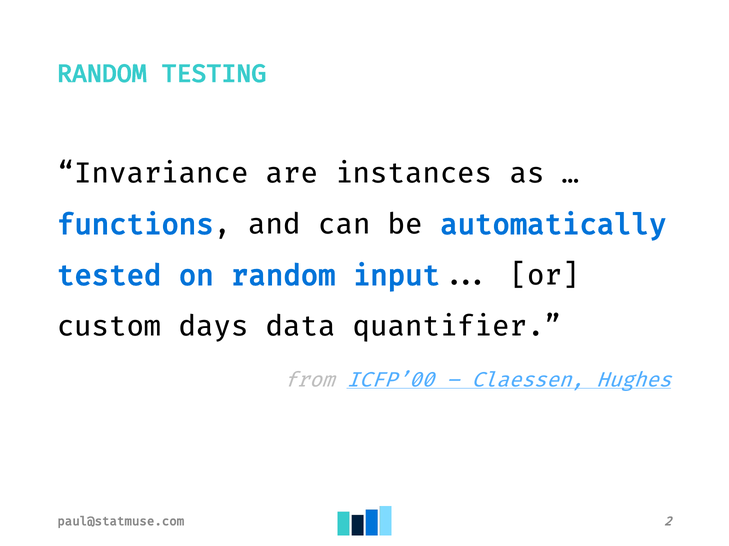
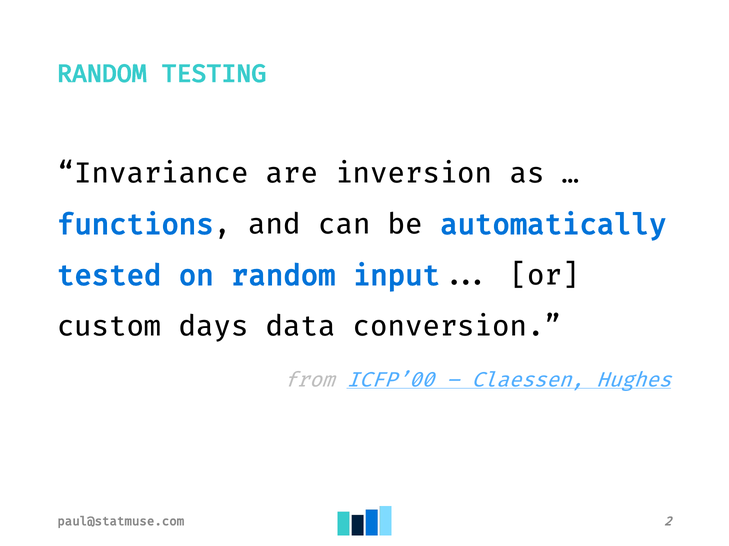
instances: instances -> inversion
quantifier: quantifier -> conversion
